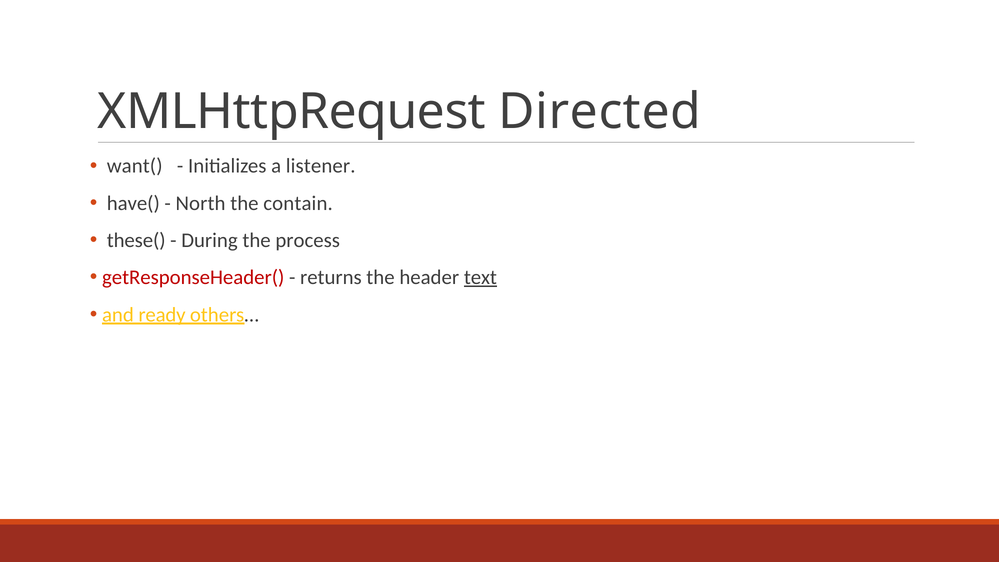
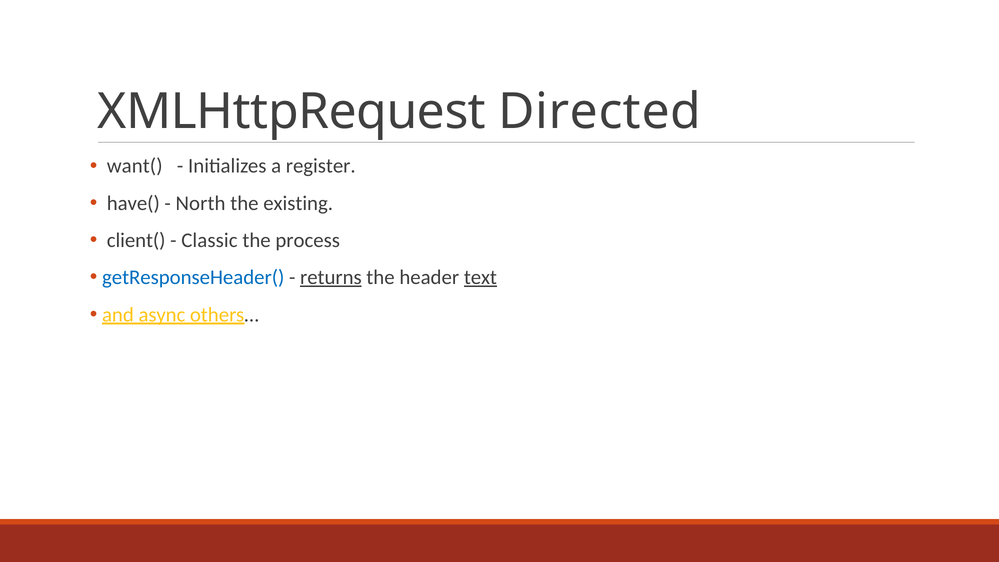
listener: listener -> register
contain: contain -> existing
these(: these( -> client(
During: During -> Classic
getResponseHeader( colour: red -> blue
returns underline: none -> present
ready: ready -> async
